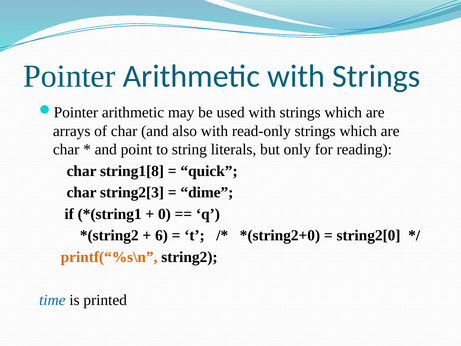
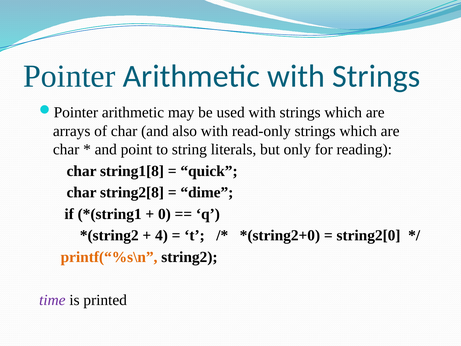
string2[3: string2[3 -> string2[8
6: 6 -> 4
time colour: blue -> purple
